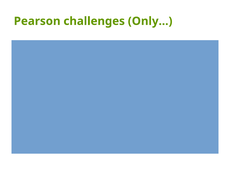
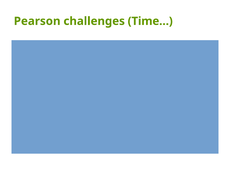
Only…: Only… -> Time…
